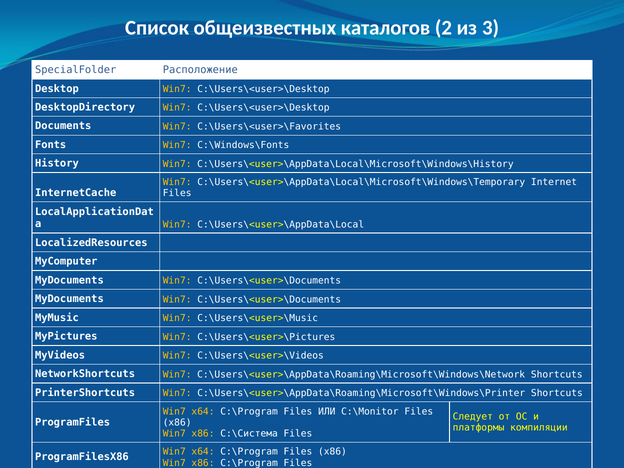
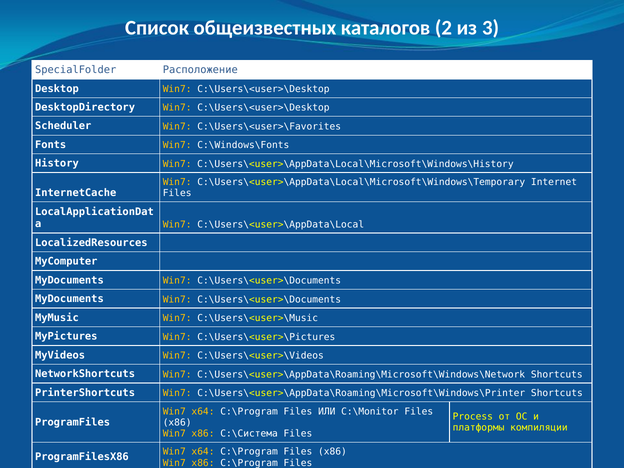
Documents: Documents -> Scheduler
Следует: Следует -> Process
